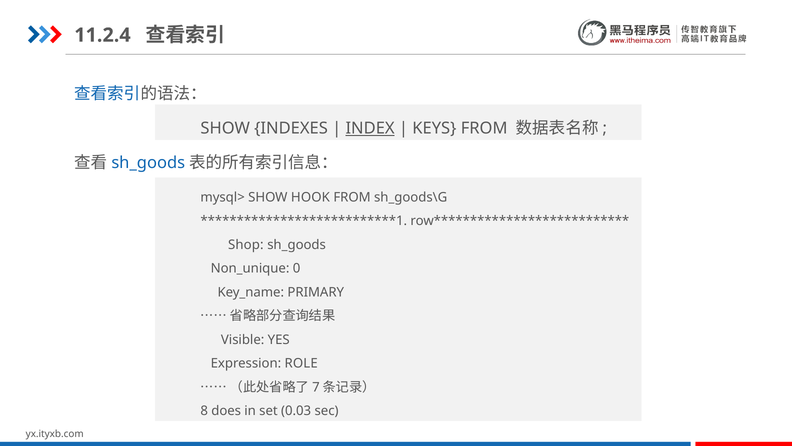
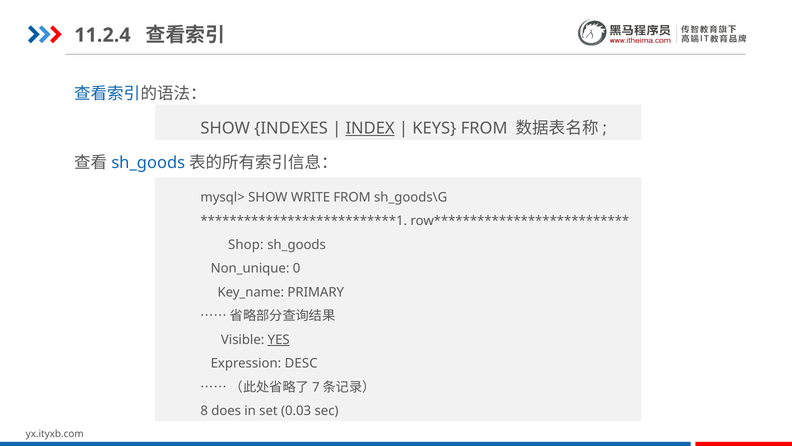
HOOK: HOOK -> WRITE
YES underline: none -> present
ROLE: ROLE -> DESC
